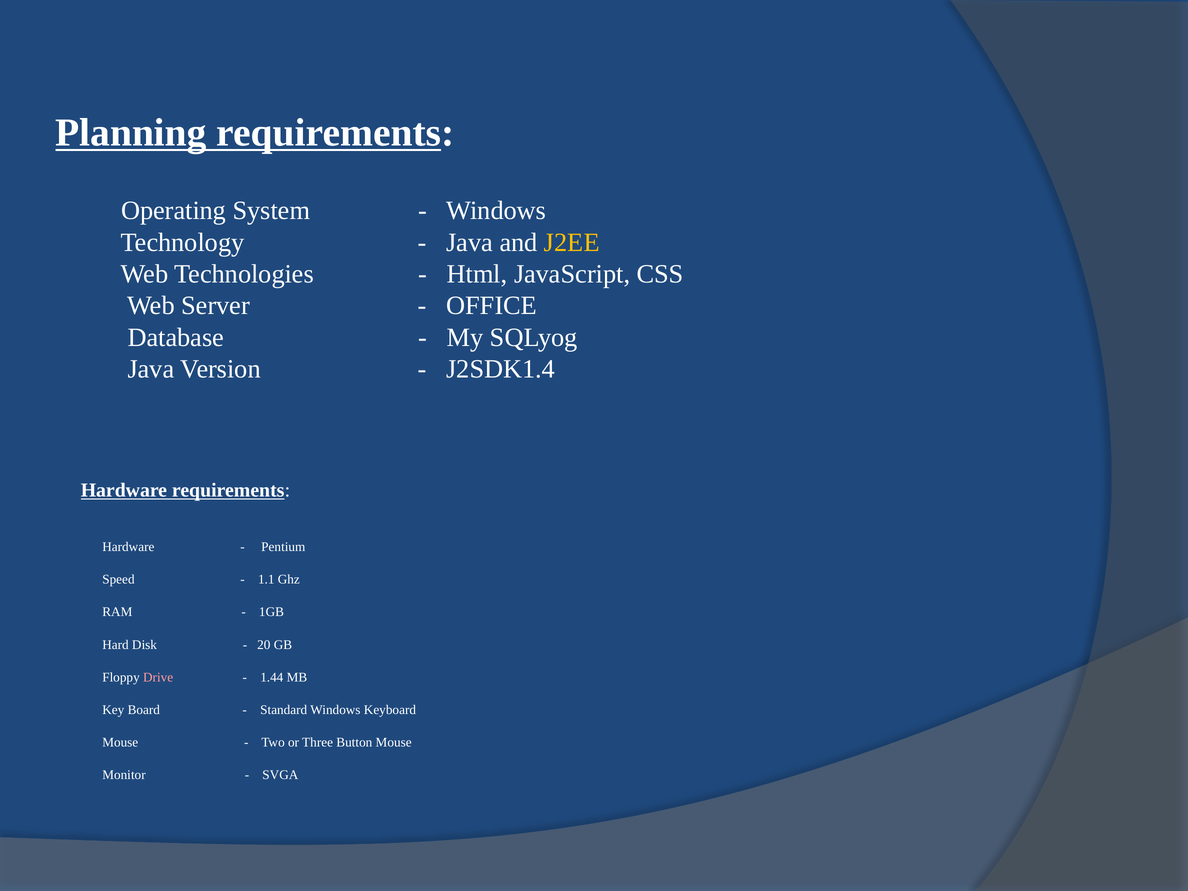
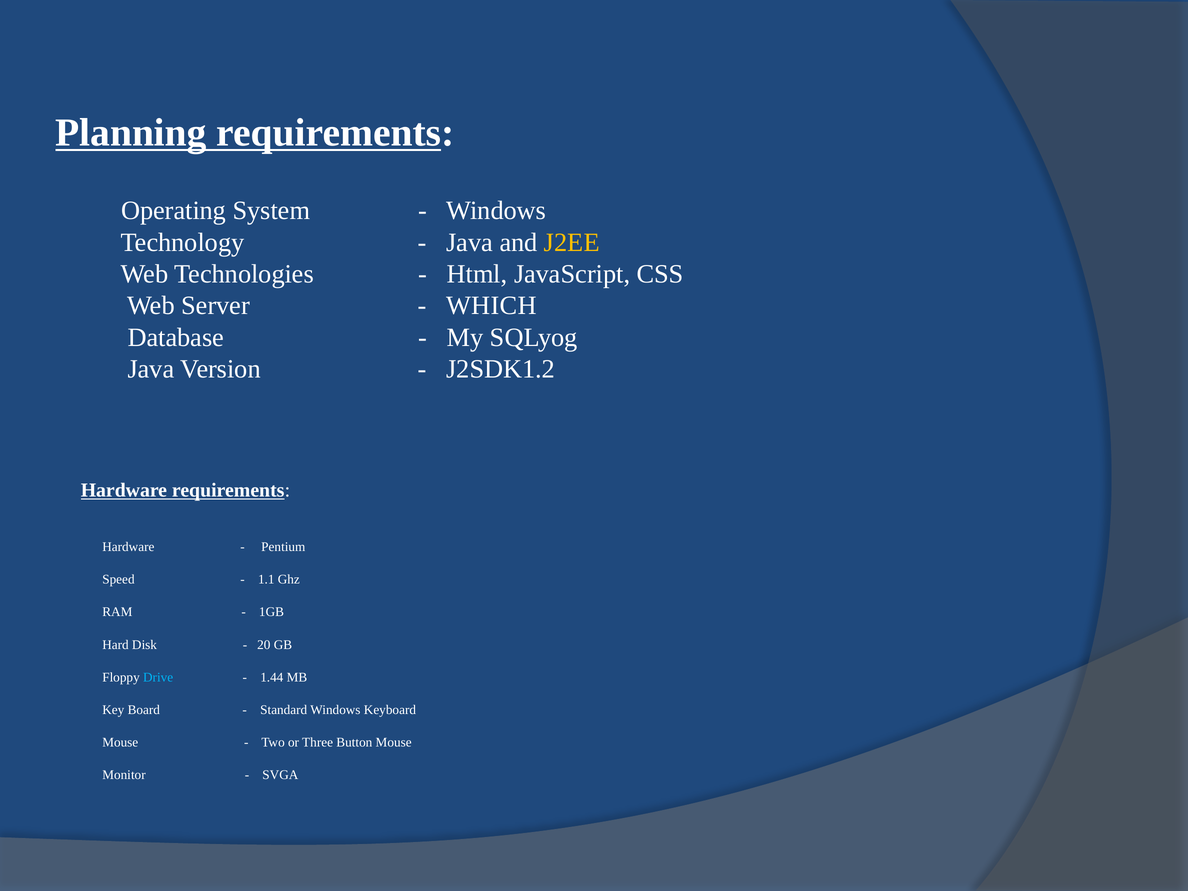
OFFICE: OFFICE -> WHICH
J2SDK1.4: J2SDK1.4 -> J2SDK1.2
Drive colour: pink -> light blue
